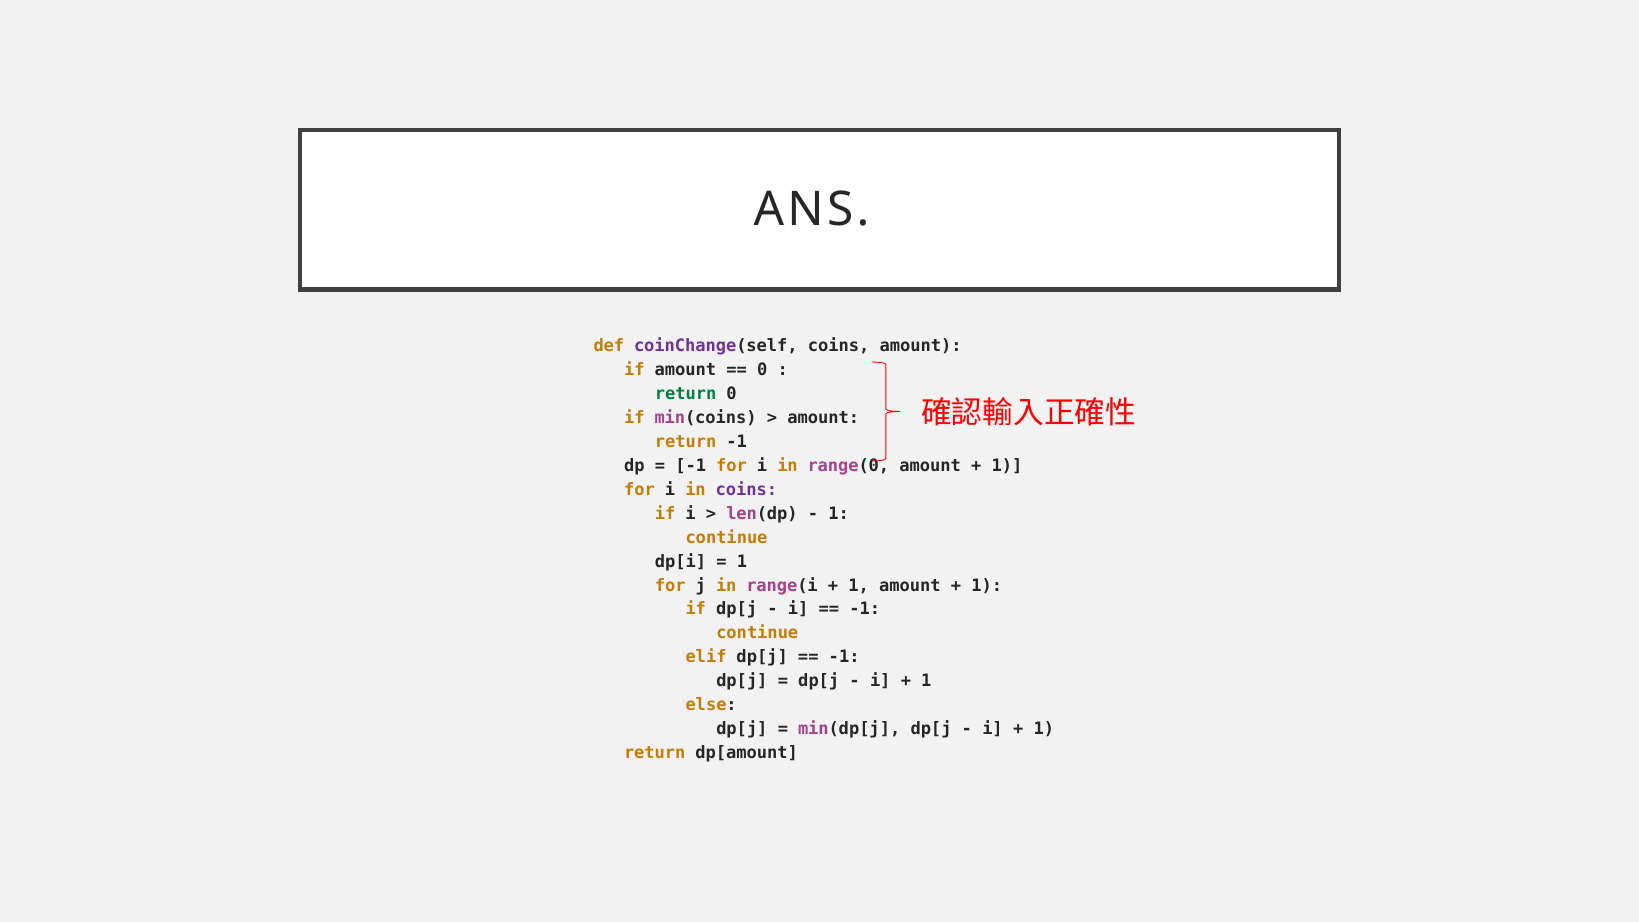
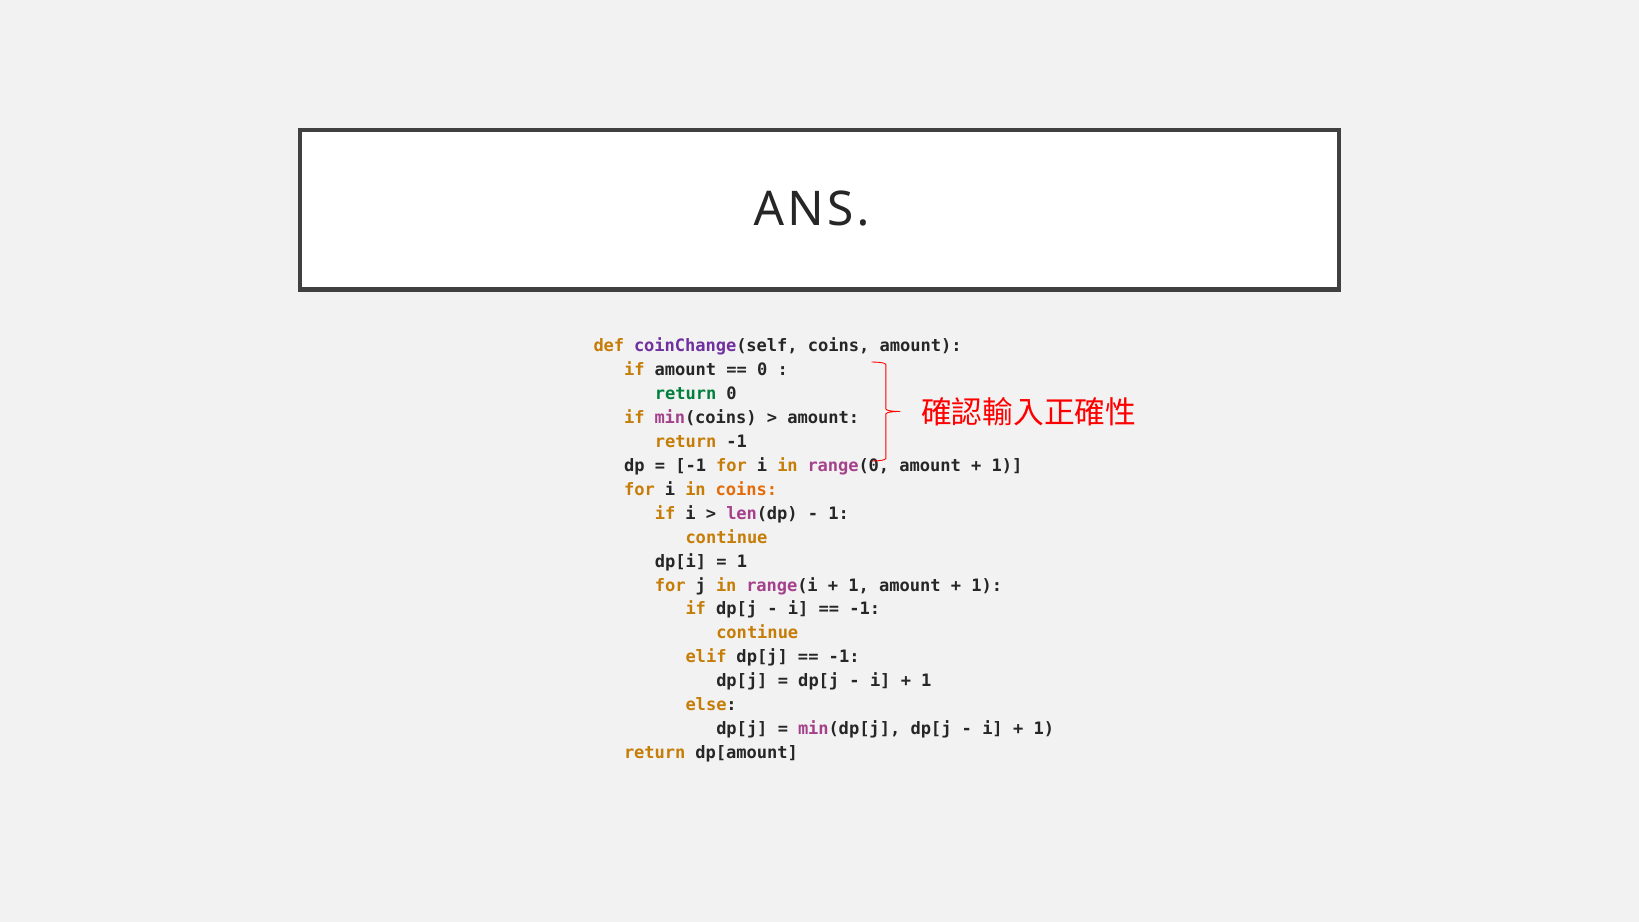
coins at (746, 490) colour: purple -> orange
